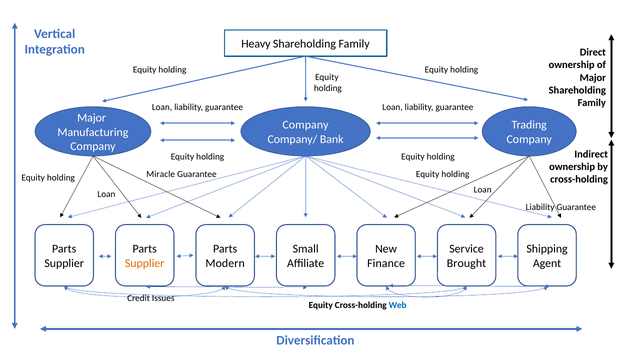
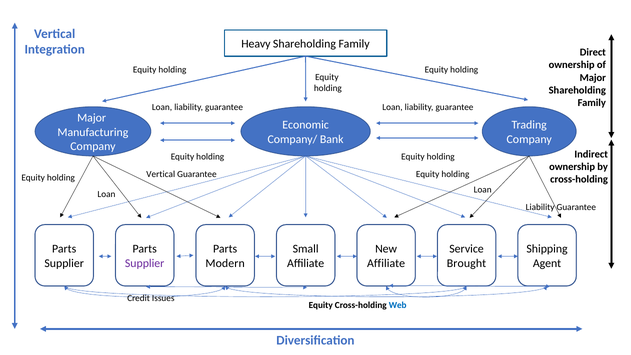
Company at (305, 125): Company -> Economic
Miracle at (161, 174): Miracle -> Vertical
Supplier at (145, 263) colour: orange -> purple
Finance at (386, 263): Finance -> Affiliate
